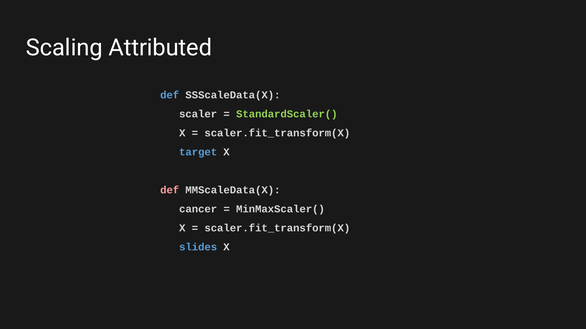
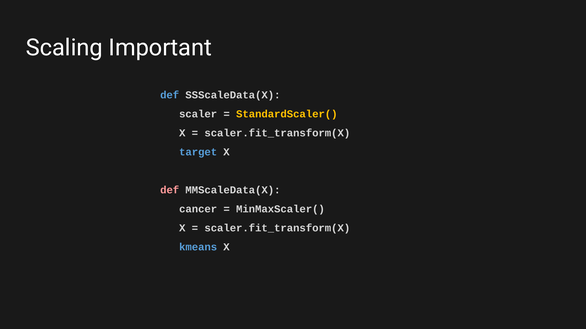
Attributed: Attributed -> Important
StandardScaler( colour: light green -> yellow
slides: slides -> kmeans
